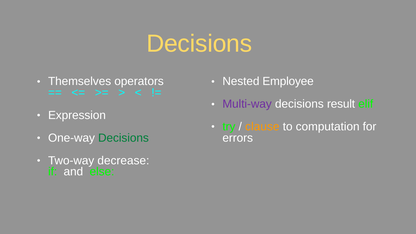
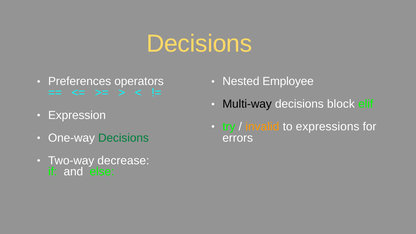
Themselves: Themselves -> Preferences
Multi-way colour: purple -> black
result: result -> block
clause: clause -> invalid
computation: computation -> expressions
